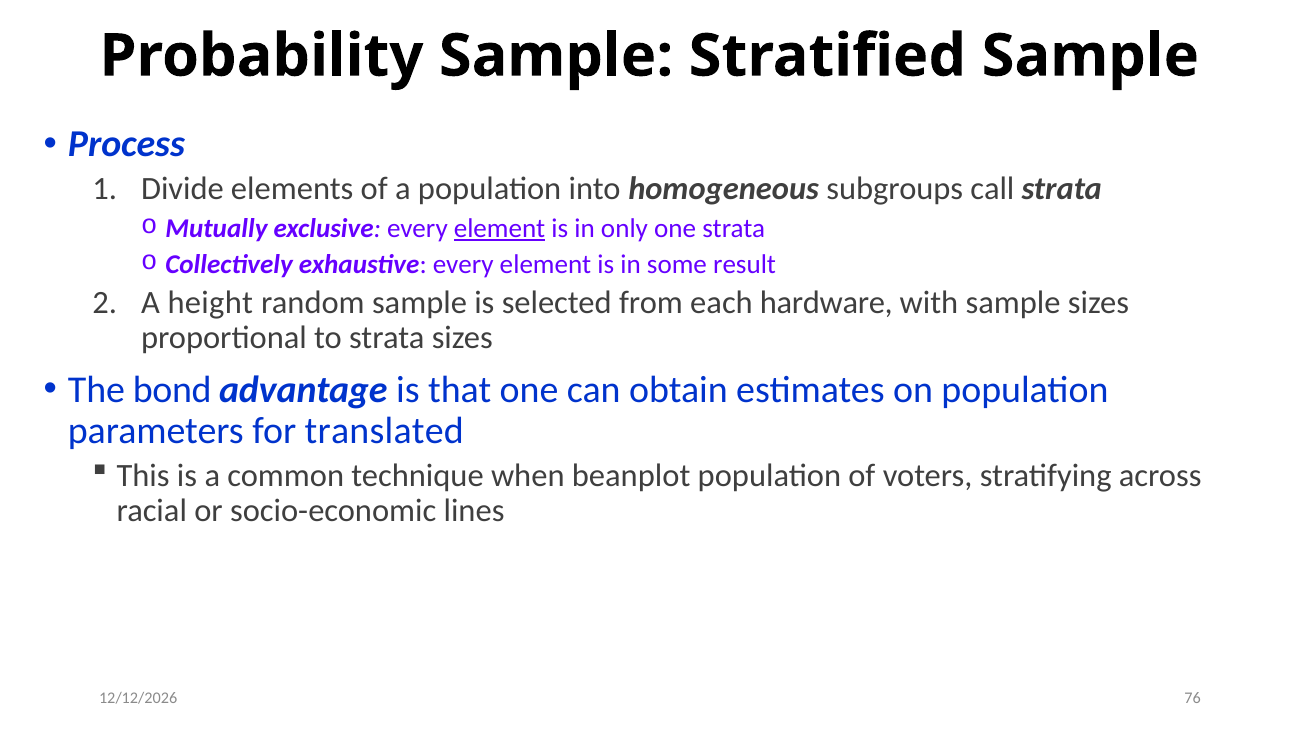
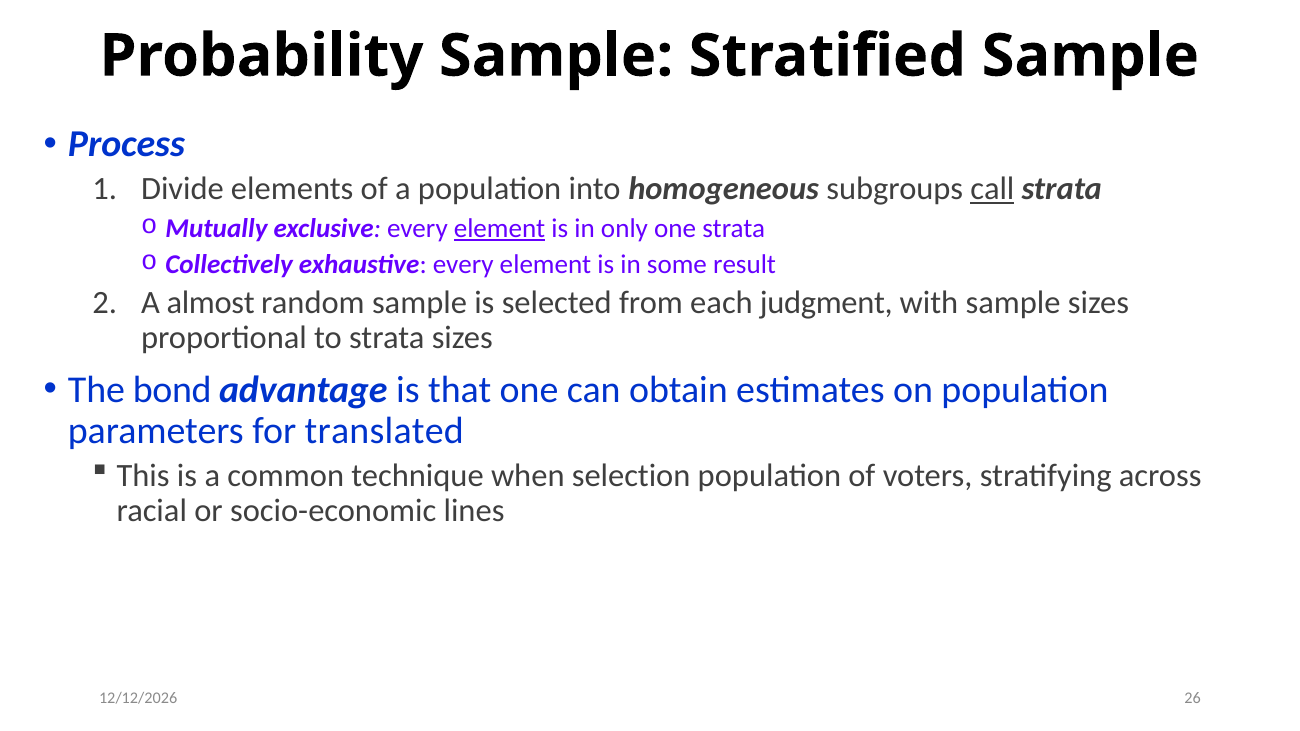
call underline: none -> present
height: height -> almost
hardware: hardware -> judgment
beanplot: beanplot -> selection
76: 76 -> 26
